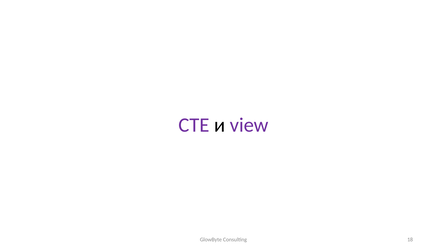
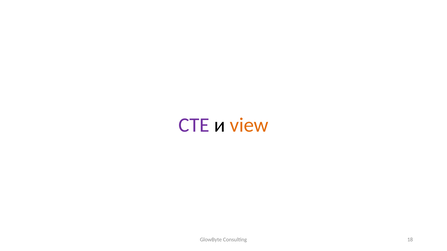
view colour: purple -> orange
